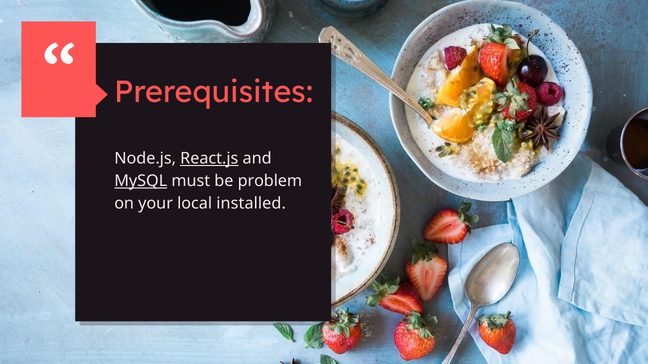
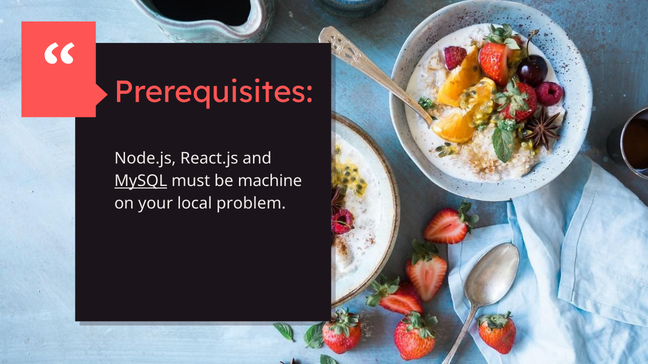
React.js underline: present -> none
problem: problem -> machine
installed: installed -> problem
